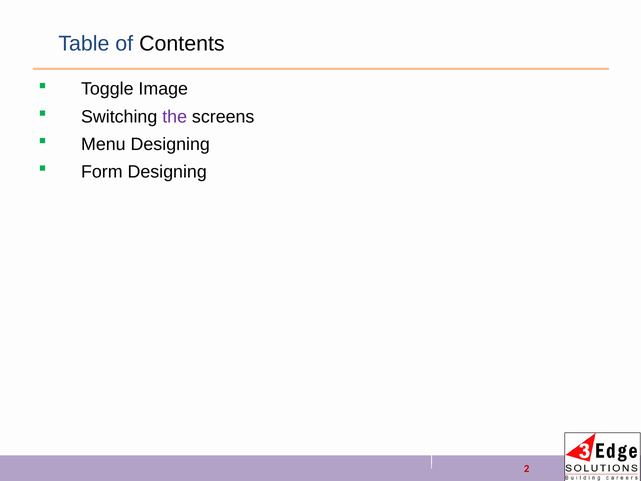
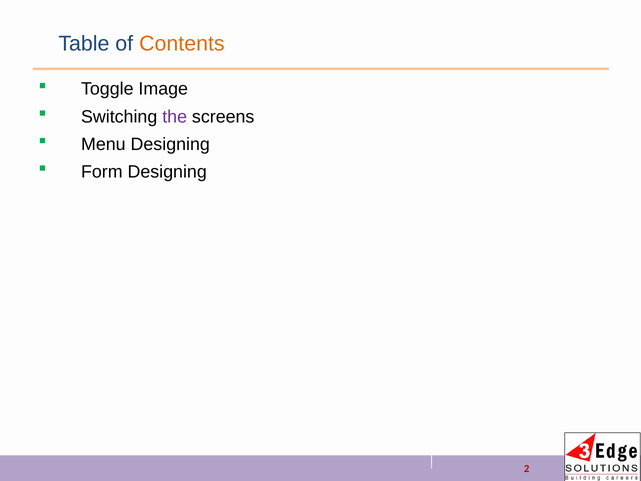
Contents colour: black -> orange
